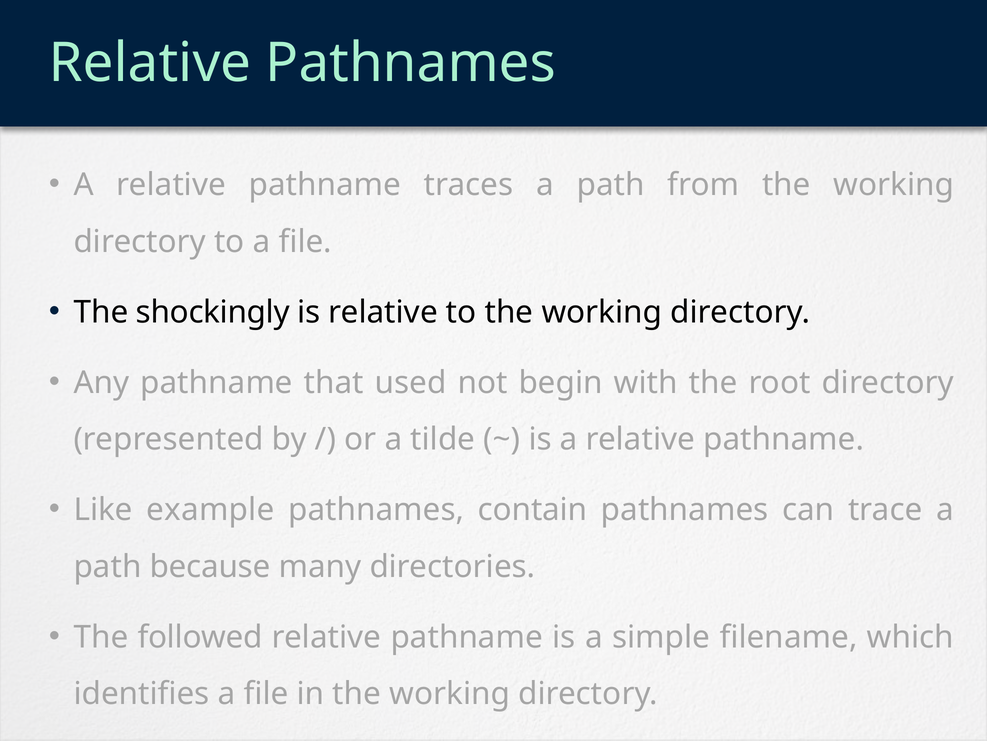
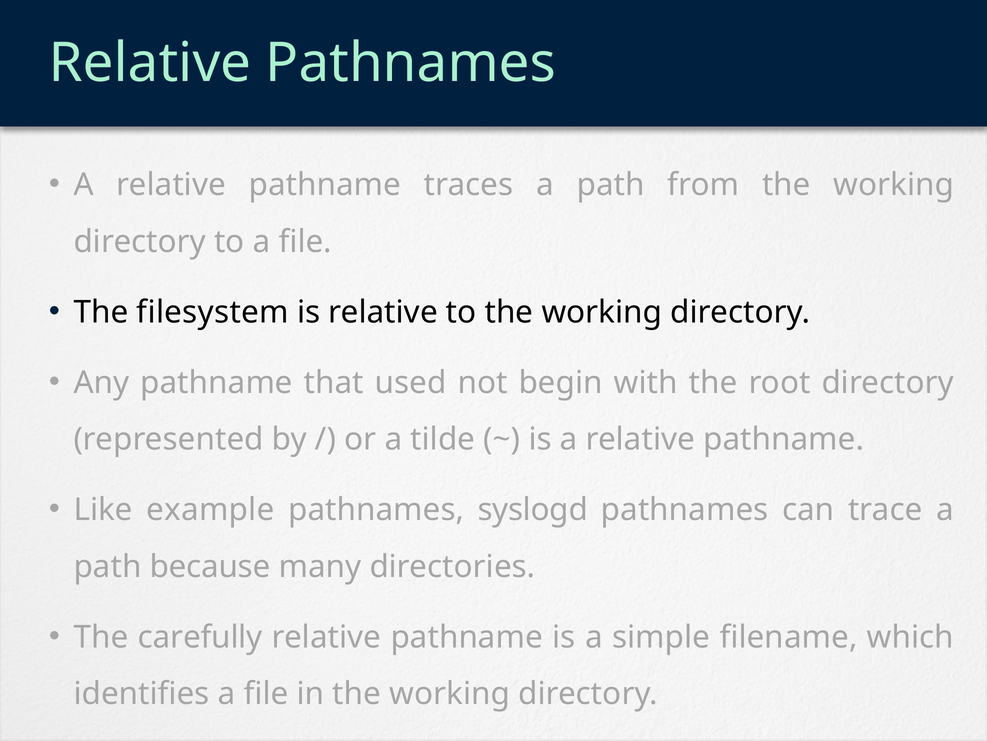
shockingly: shockingly -> filesystem
contain: contain -> syslogd
followed: followed -> carefully
